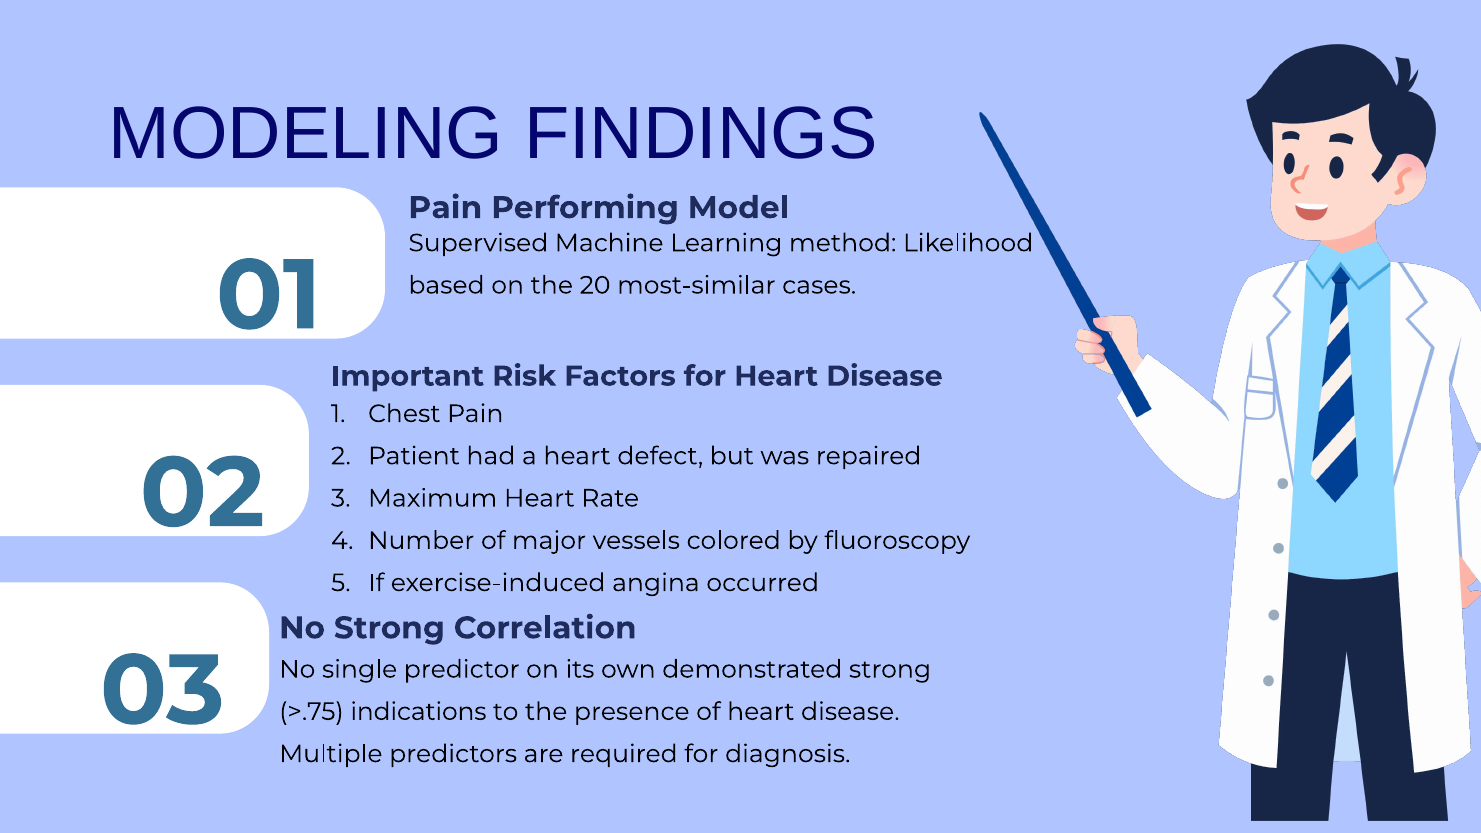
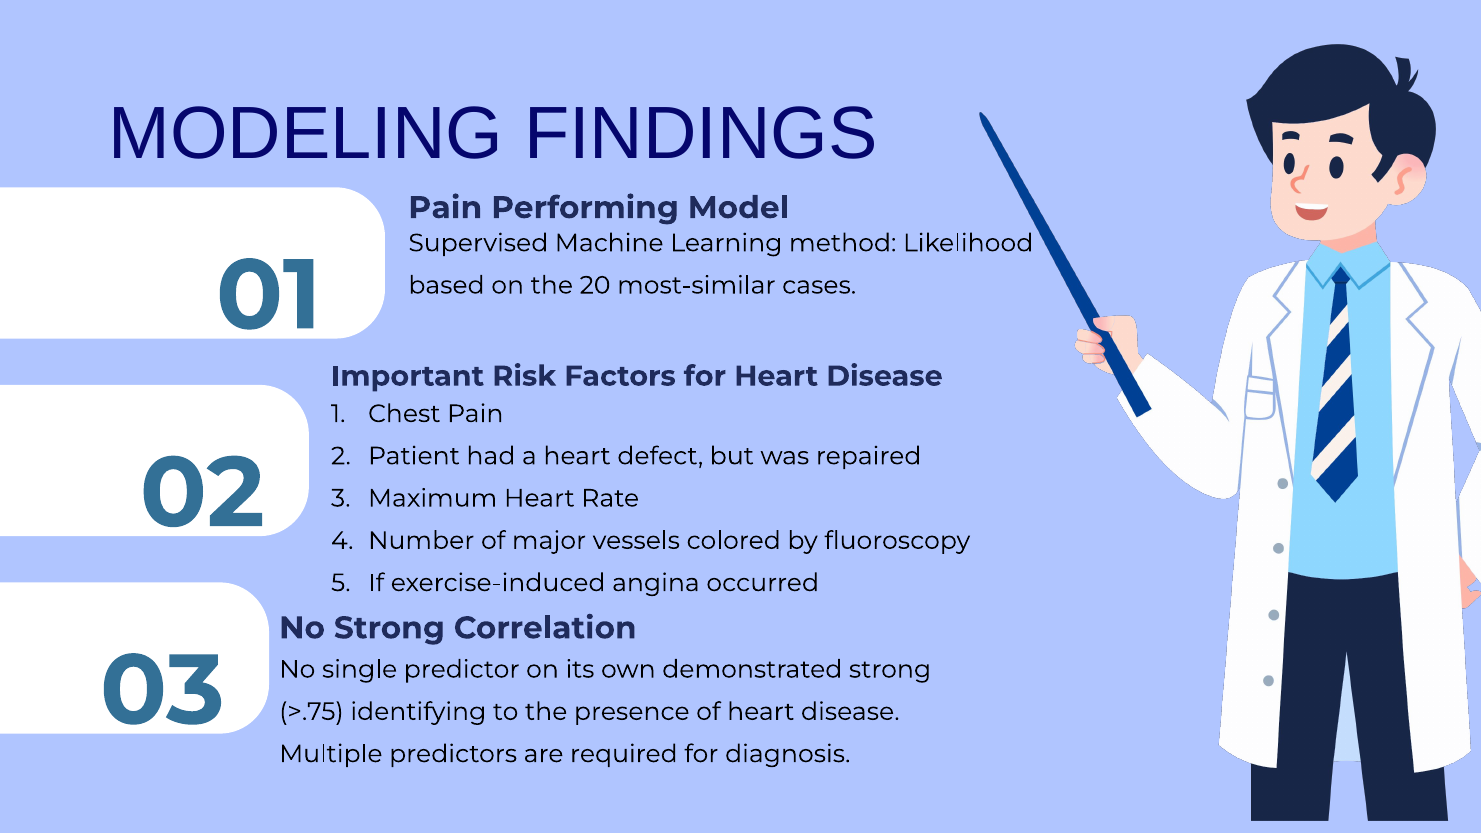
indications: indications -> identifying
